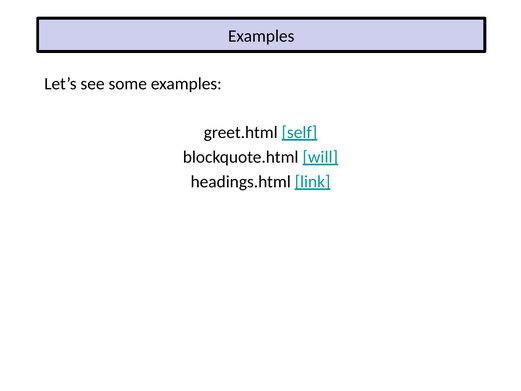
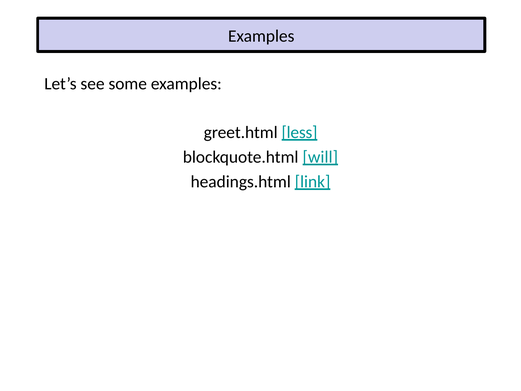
self: self -> less
